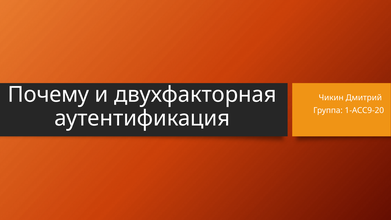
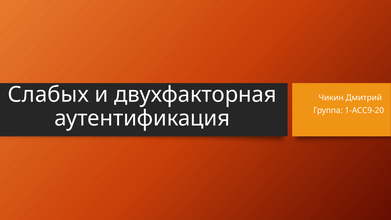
Почему: Почему -> Слабых
